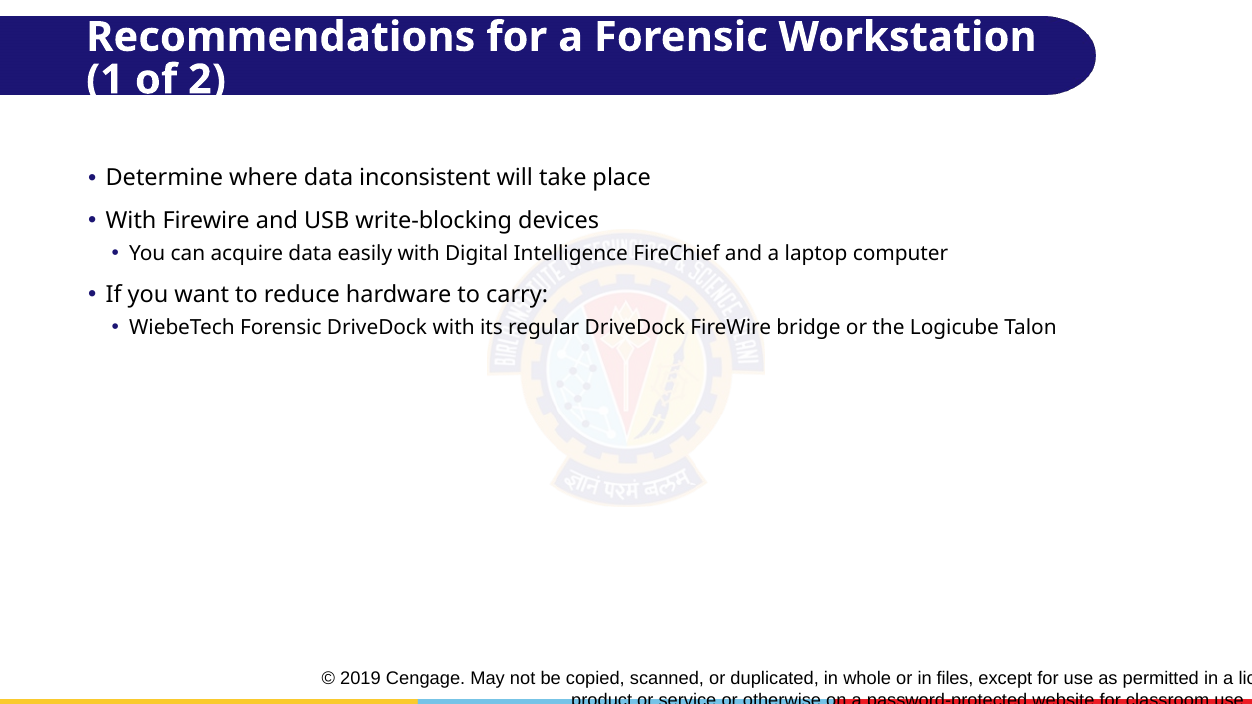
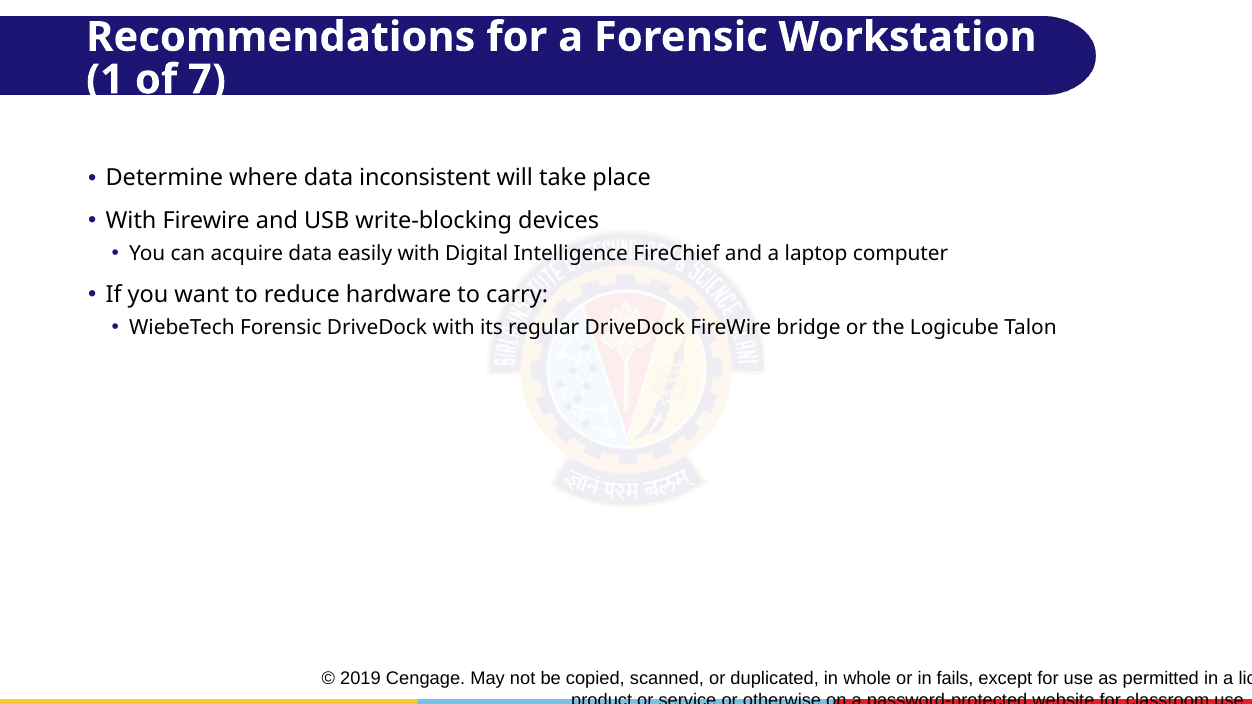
2: 2 -> 7
files: files -> fails
